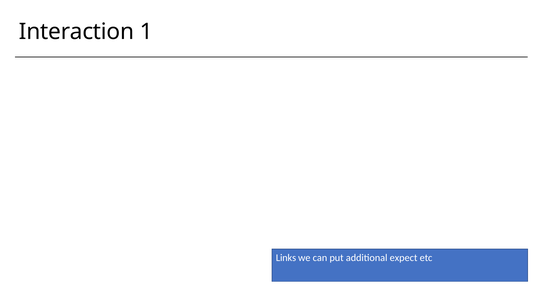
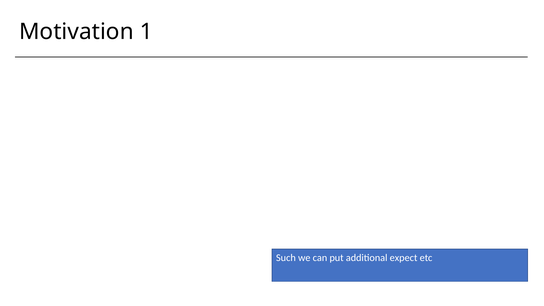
Interaction: Interaction -> Motivation
Links: Links -> Such
